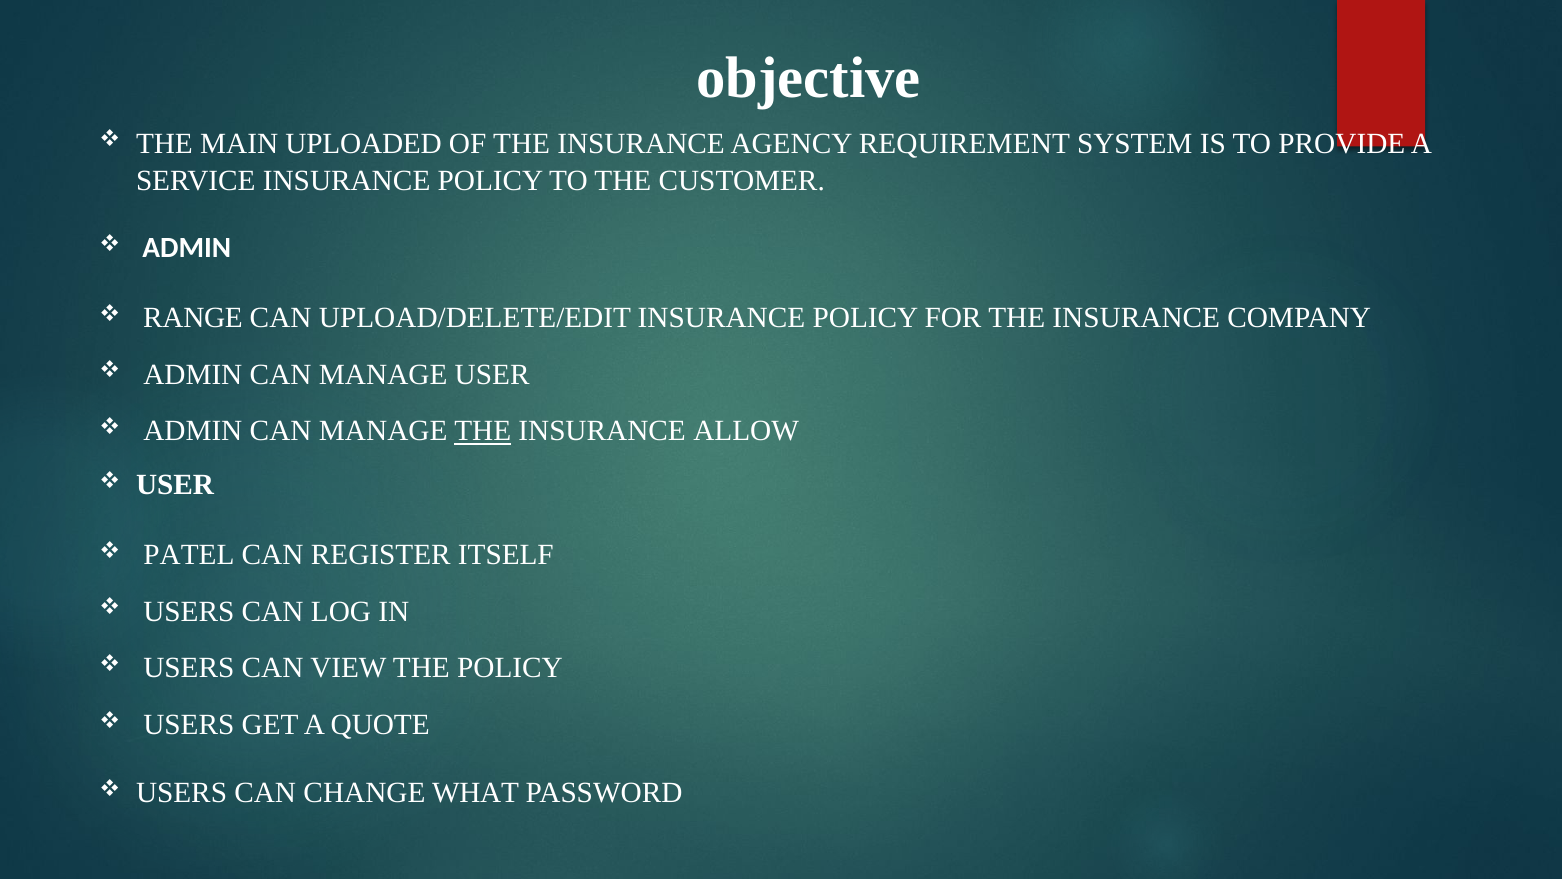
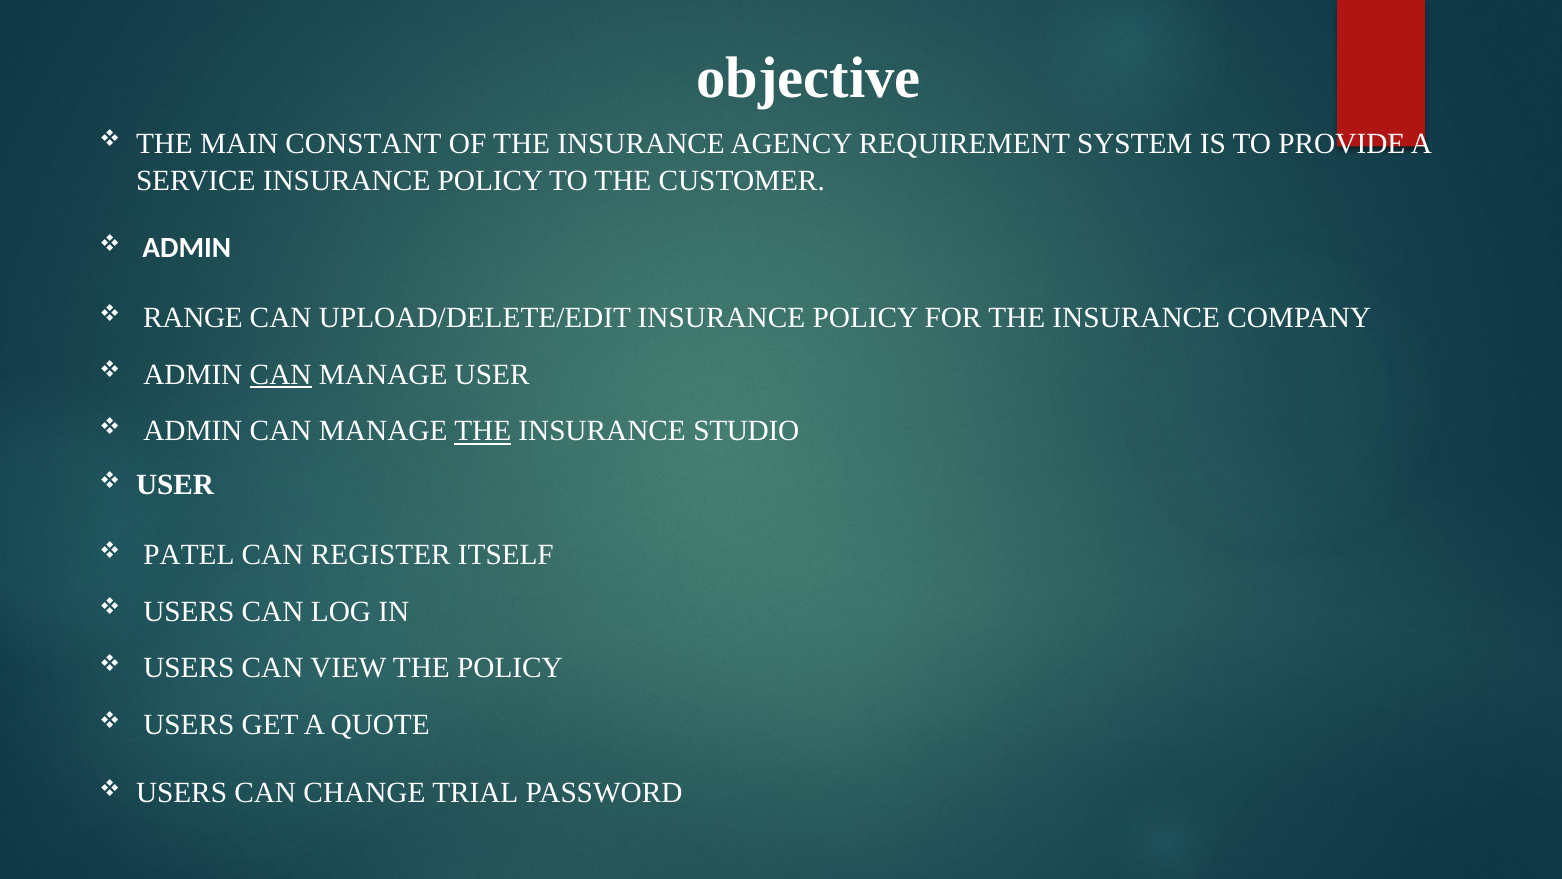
UPLOADED: UPLOADED -> CONSTANT
CAN at (281, 374) underline: none -> present
ALLOW: ALLOW -> STUDIO
WHAT: WHAT -> TRIAL
